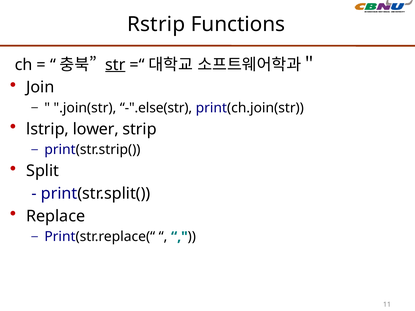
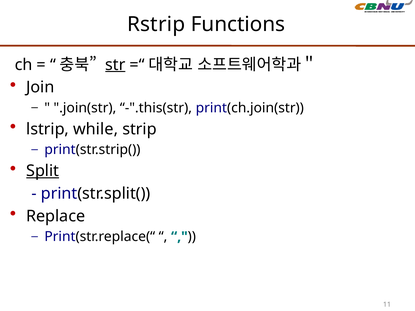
-".else(str: -".else(str -> -".this(str
lower: lower -> while
Split underline: none -> present
